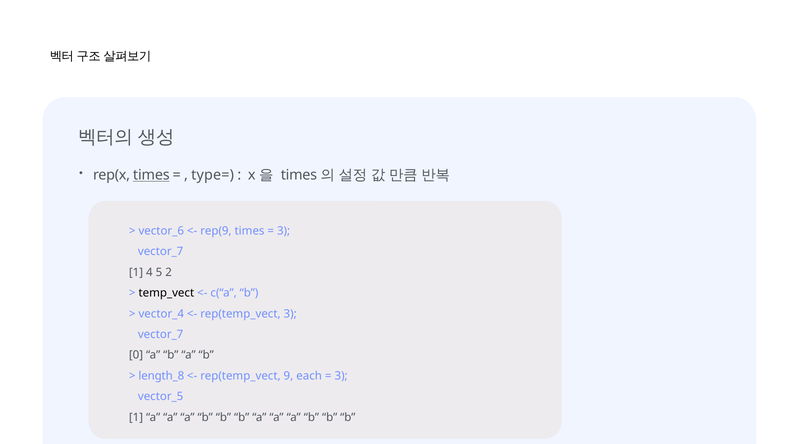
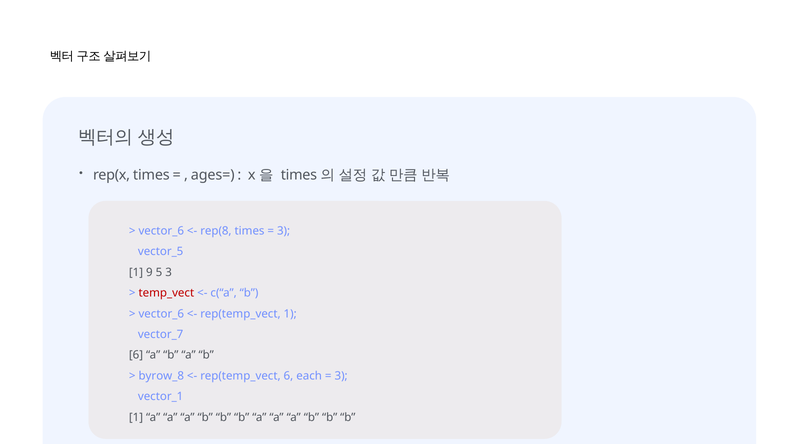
times at (151, 175) underline: present -> none
type=: type= -> ages=
rep(9: rep(9 -> rep(8
vector_7 at (161, 251): vector_7 -> vector_5
4: 4 -> 9
5 2: 2 -> 3
temp_vect colour: black -> red
vector_4 at (161, 314): vector_4 -> vector_6
rep(temp_vect 3: 3 -> 1
0 at (136, 355): 0 -> 6
length_8: length_8 -> byrow_8
rep(temp_vect 9: 9 -> 6
vector_5: vector_5 -> vector_1
